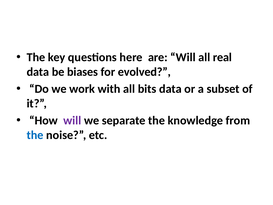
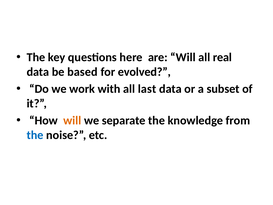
biases: biases -> based
bits: bits -> last
will at (72, 120) colour: purple -> orange
